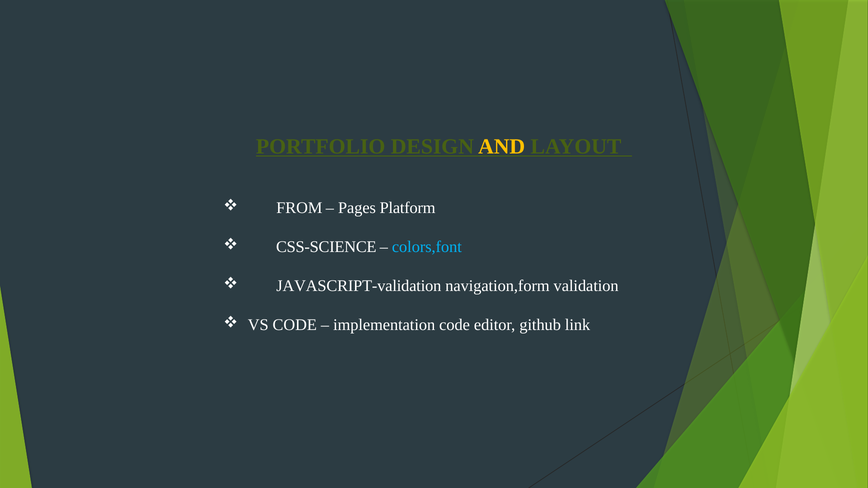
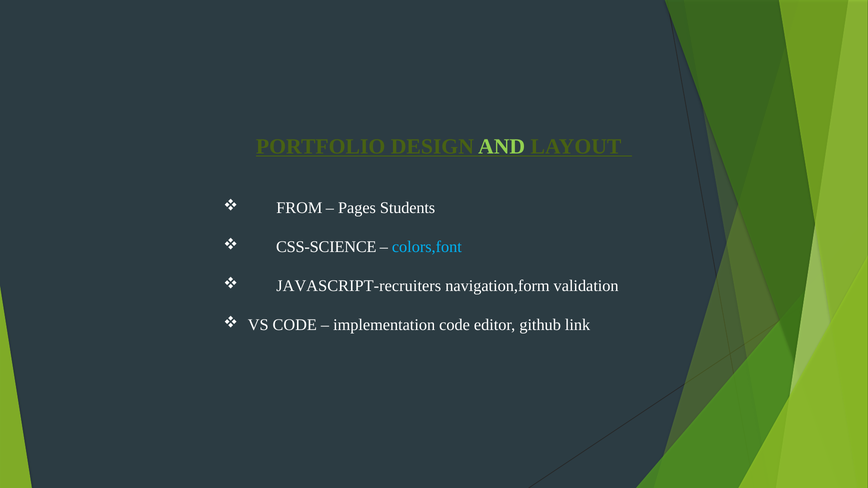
AND colour: yellow -> light green
Platform: Platform -> Students
JAVASCRIPT-validation: JAVASCRIPT-validation -> JAVASCRIPT-recruiters
